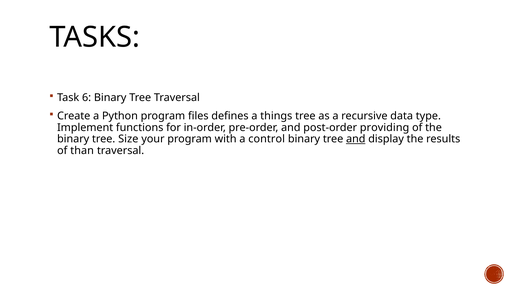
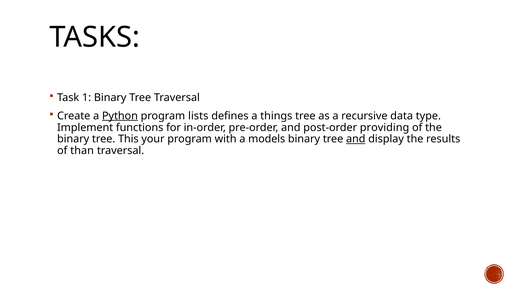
6: 6 -> 1
Python underline: none -> present
files: files -> lists
Size: Size -> This
control: control -> models
